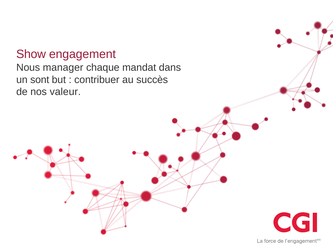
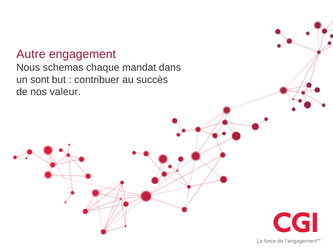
Show: Show -> Autre
manager: manager -> schemas
